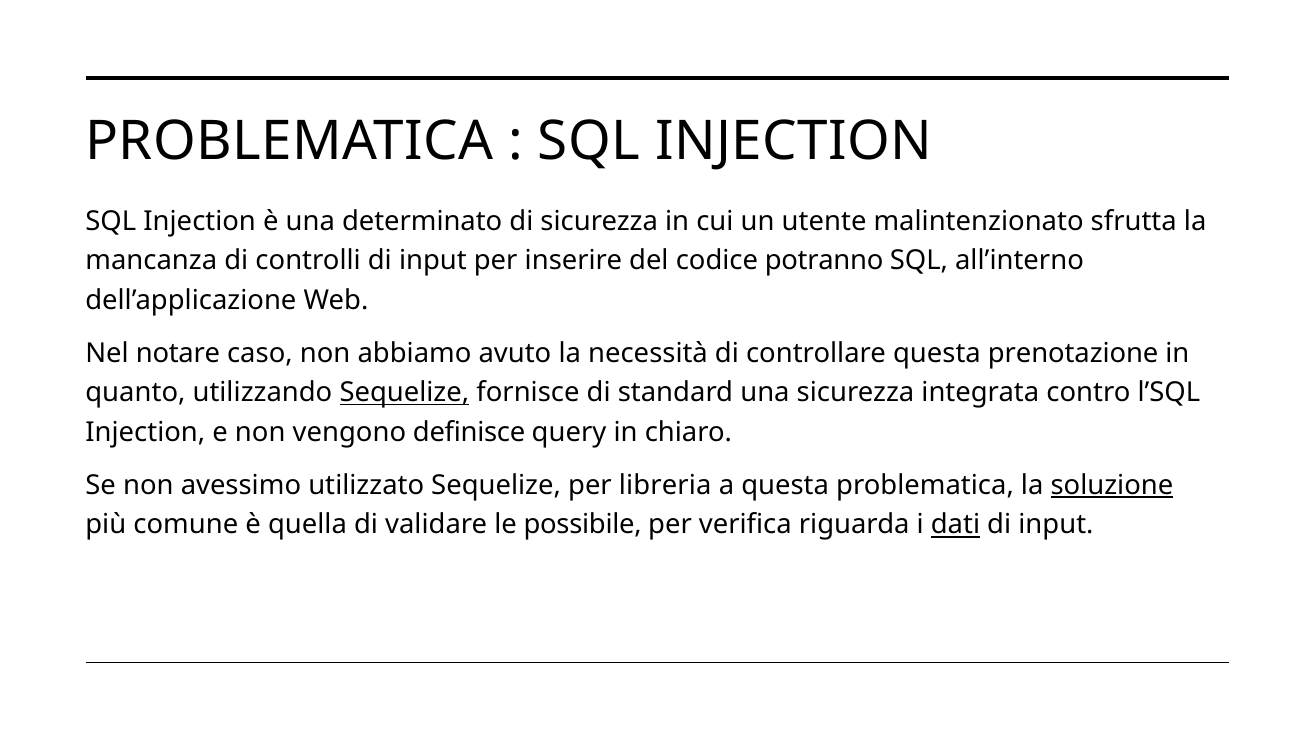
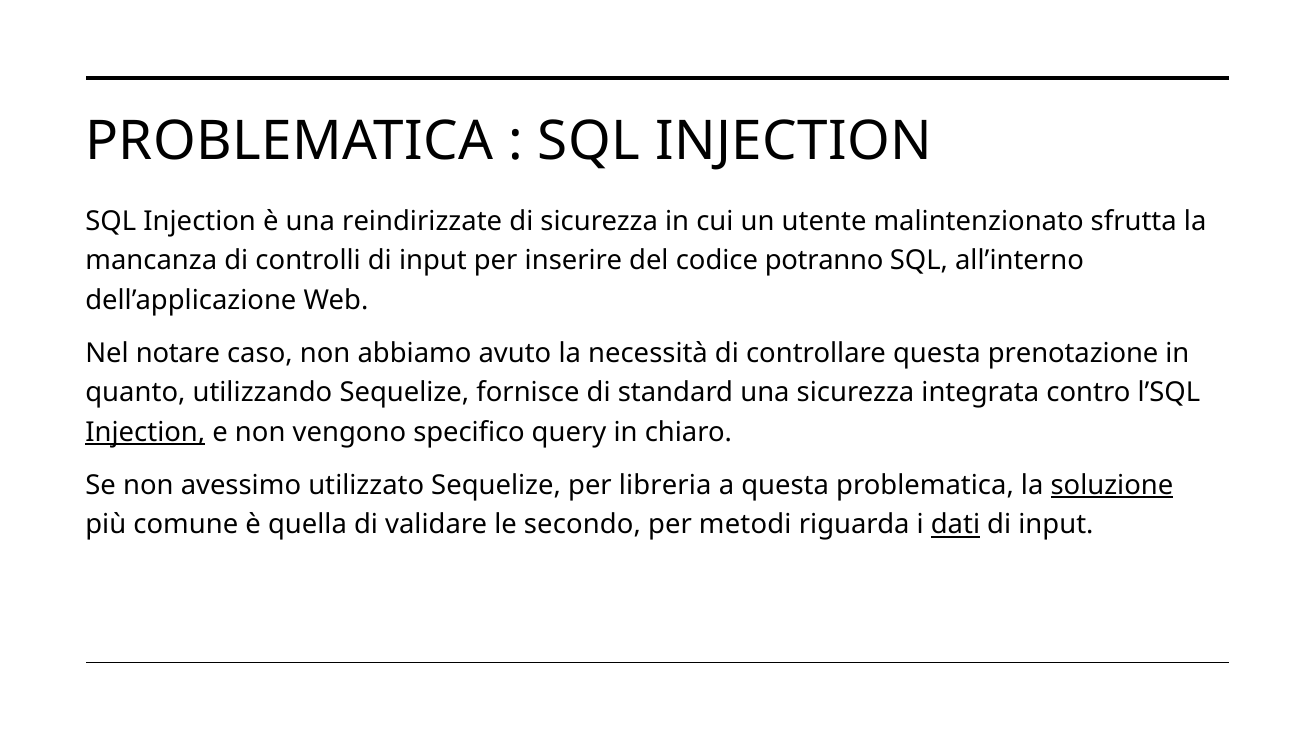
determinato: determinato -> reindirizzate
Sequelize at (404, 393) underline: present -> none
Injection at (145, 432) underline: none -> present
definisce: definisce -> specifico
possibile: possibile -> secondo
verifica: verifica -> metodi
